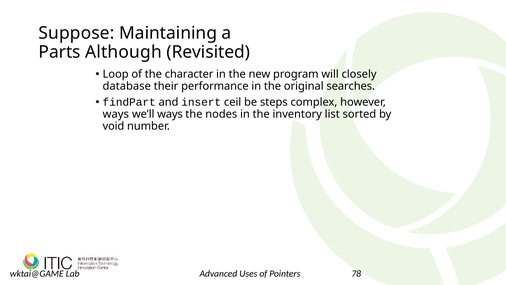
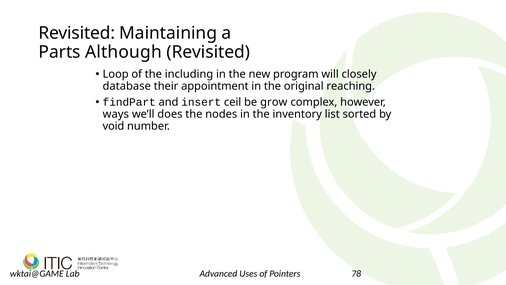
Suppose at (77, 33): Suppose -> Revisited
character: character -> including
performance: performance -> appointment
searches: searches -> reaching
steps: steps -> grow
we’ll ways: ways -> does
